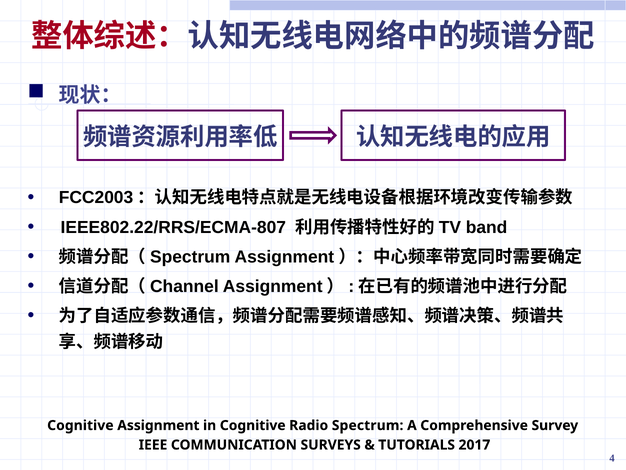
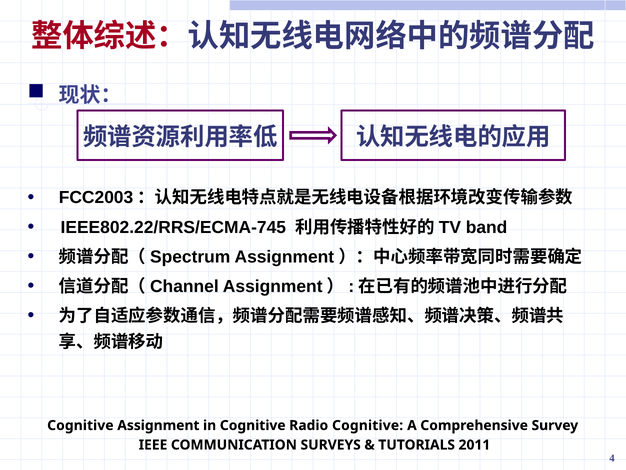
IEEE802.22/RRS/ECMA-807: IEEE802.22/RRS/ECMA-807 -> IEEE802.22/RRS/ECMA-745
Radio Spectrum: Spectrum -> Cognitive
2017: 2017 -> 2011
